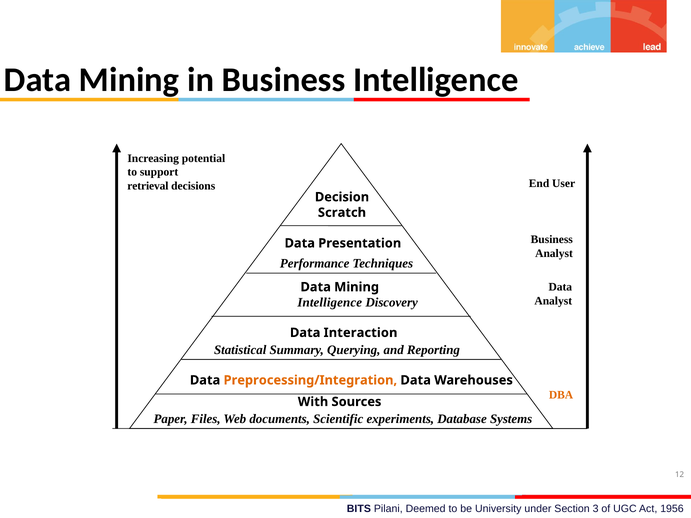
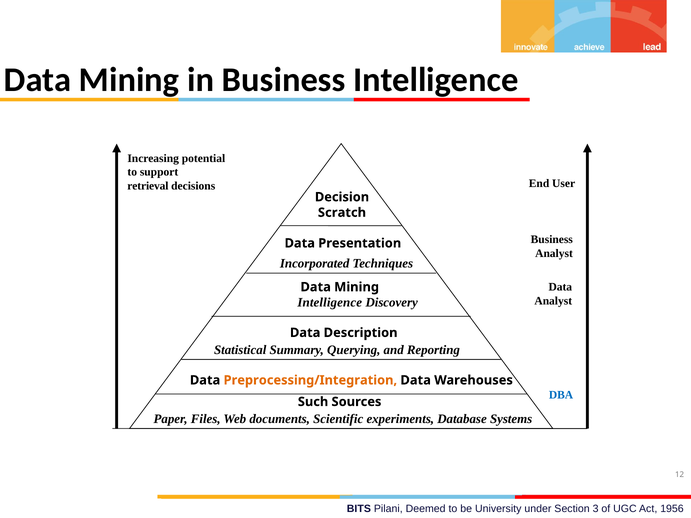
Performance: Performance -> Incorporated
Interaction: Interaction -> Description
DBA colour: orange -> blue
With: With -> Such
